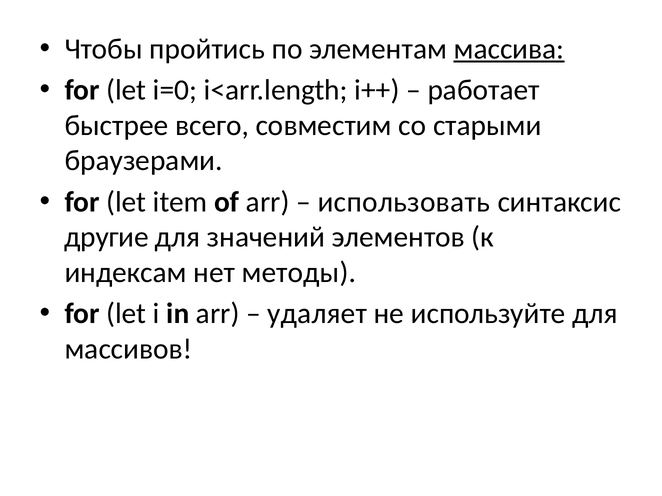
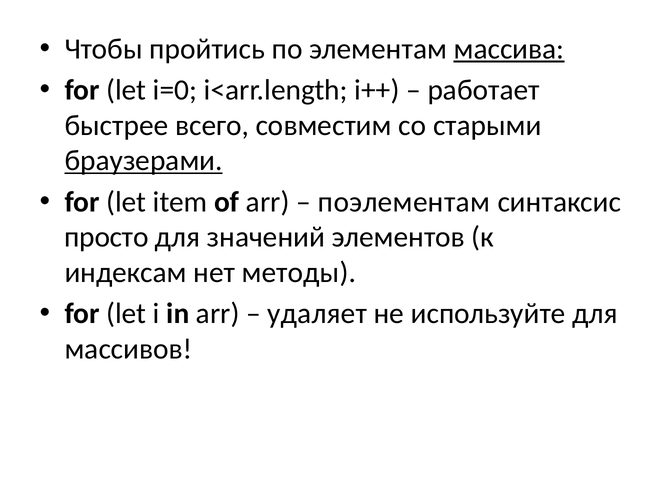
браузерами underline: none -> present
использовать: использовать -> поэлементам
другие: другие -> просто
